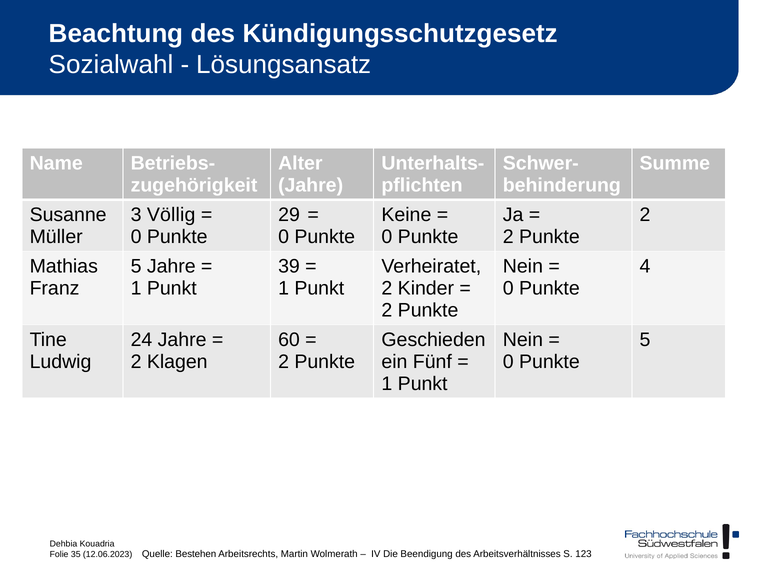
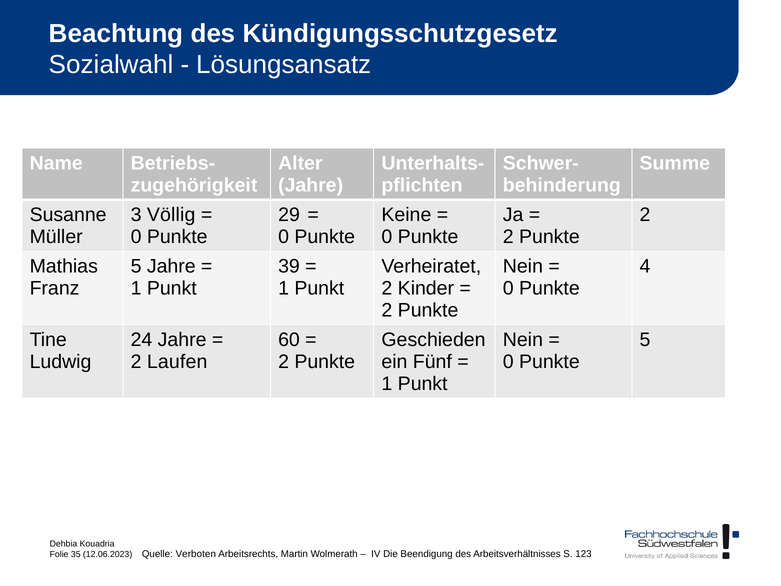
Klagen: Klagen -> Laufen
Bestehen: Bestehen -> Verboten
